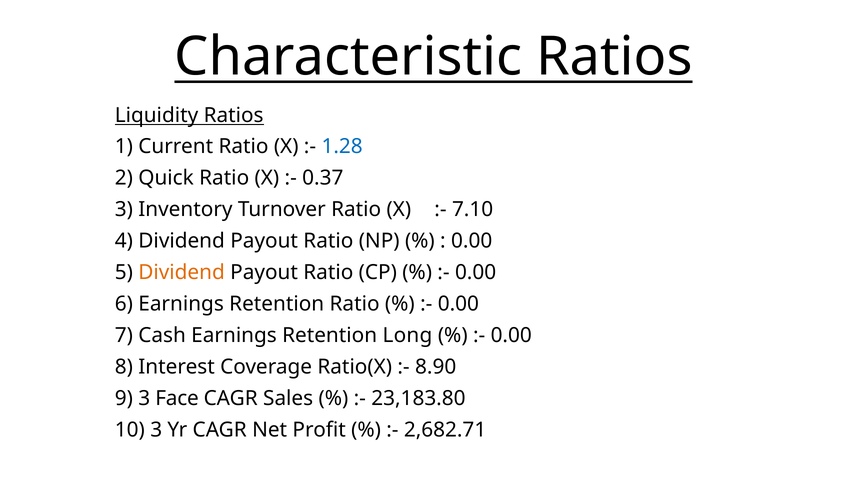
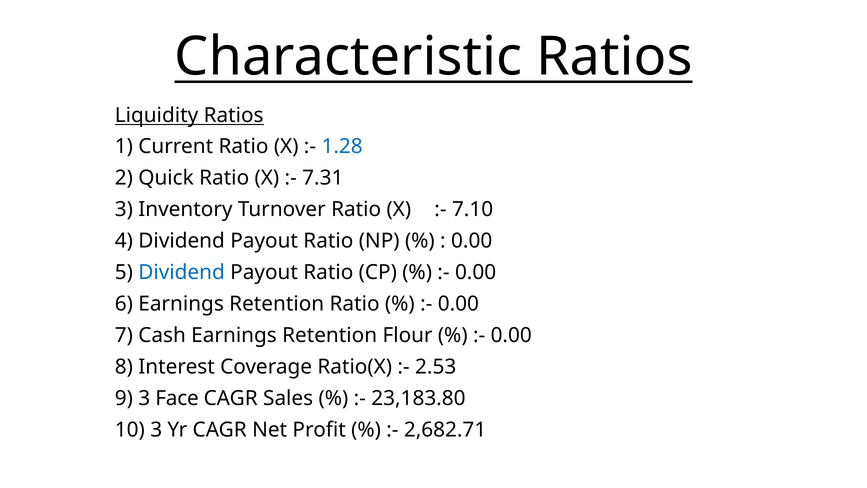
0.37: 0.37 -> 7.31
Dividend at (182, 272) colour: orange -> blue
Long: Long -> Flour
8.90: 8.90 -> 2.53
